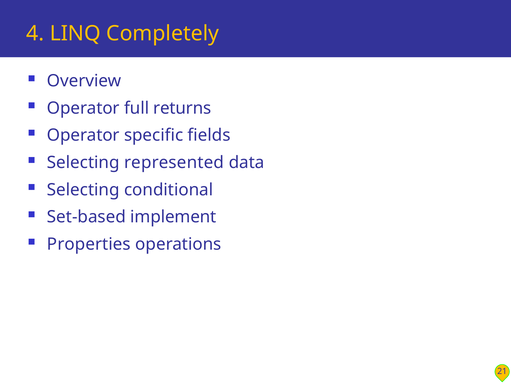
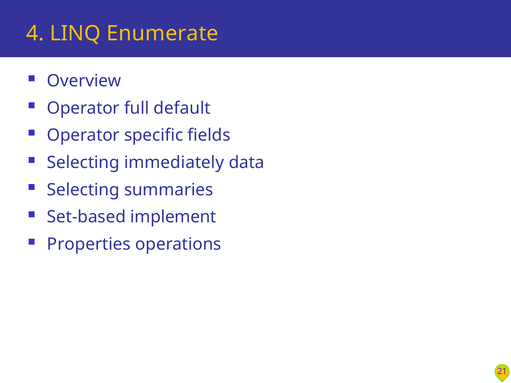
Completely: Completely -> Enumerate
returns: returns -> default
represented: represented -> immediately
conditional: conditional -> summaries
